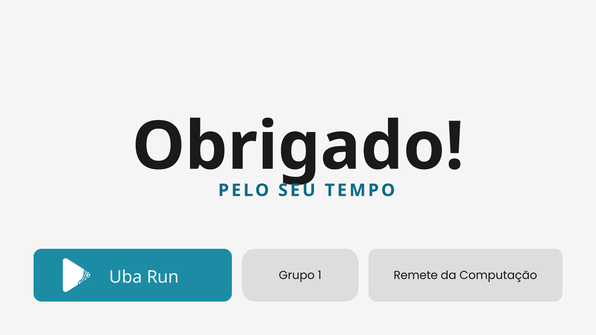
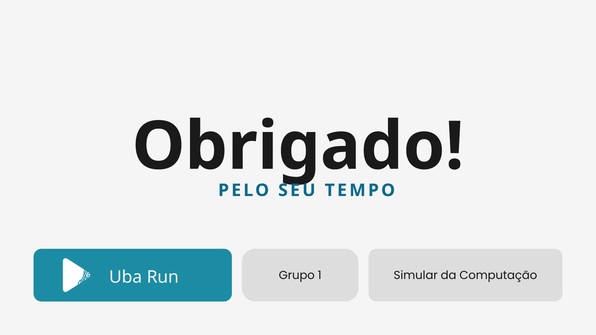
Remete: Remete -> Simular
